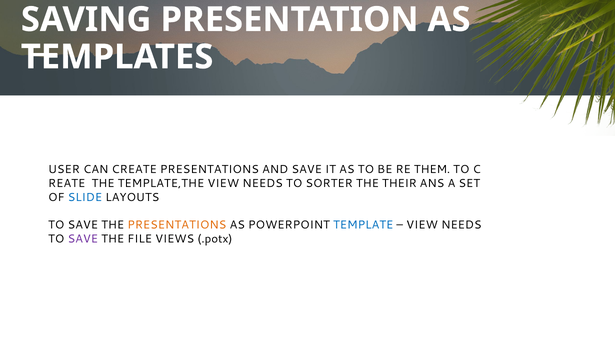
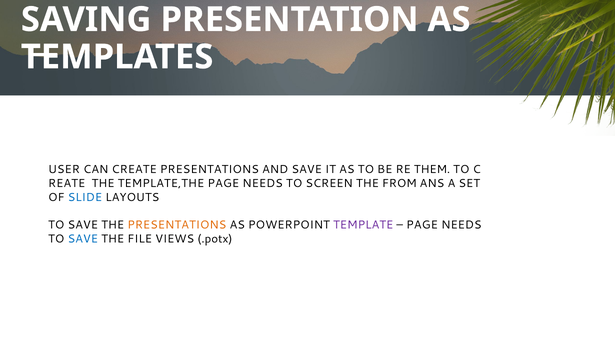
TEMPLATE,THE VIEW: VIEW -> PAGE
SORTER: SORTER -> SCREEN
THEIR: THEIR -> FROM
TEMPLATE colour: blue -> purple
VIEW at (422, 225): VIEW -> PAGE
SAVE at (83, 239) colour: purple -> blue
